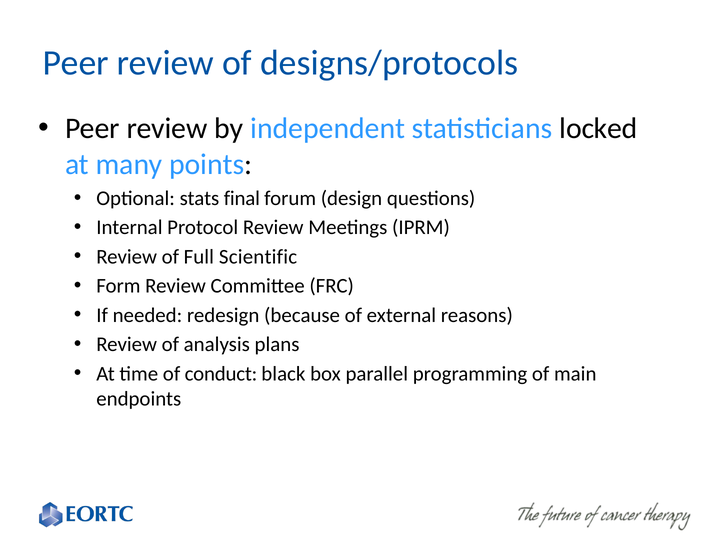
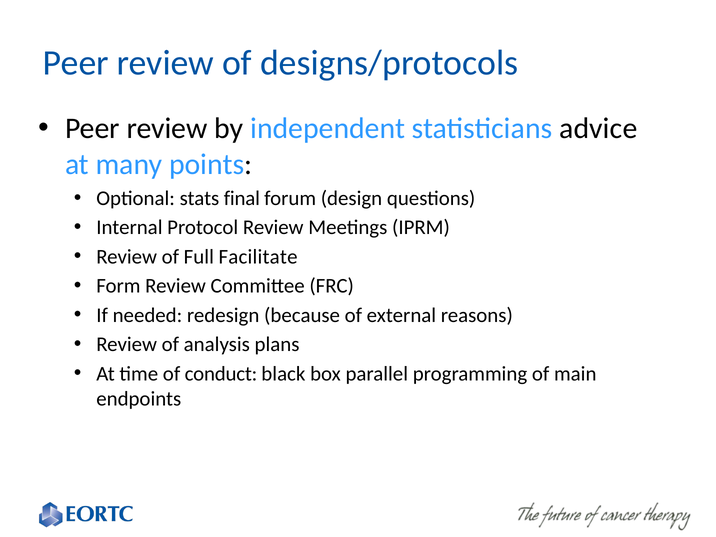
locked: locked -> advice
Scientific: Scientific -> Facilitate
